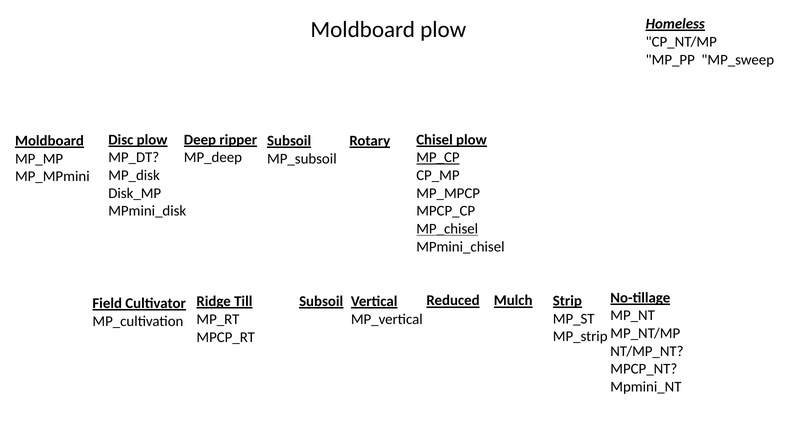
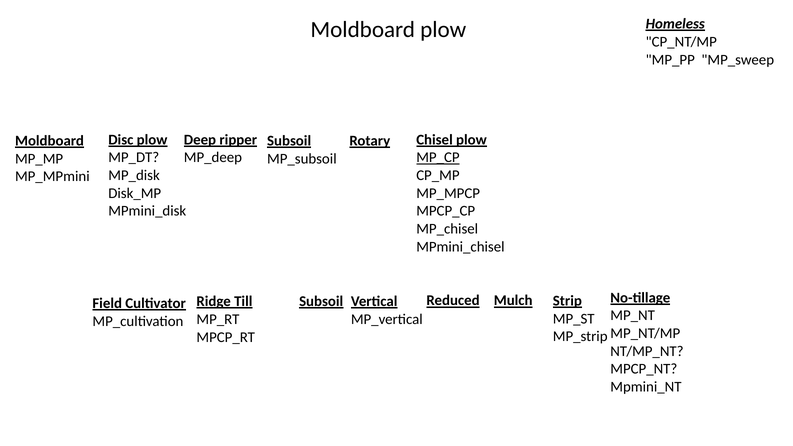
MP_chisel underline: present -> none
